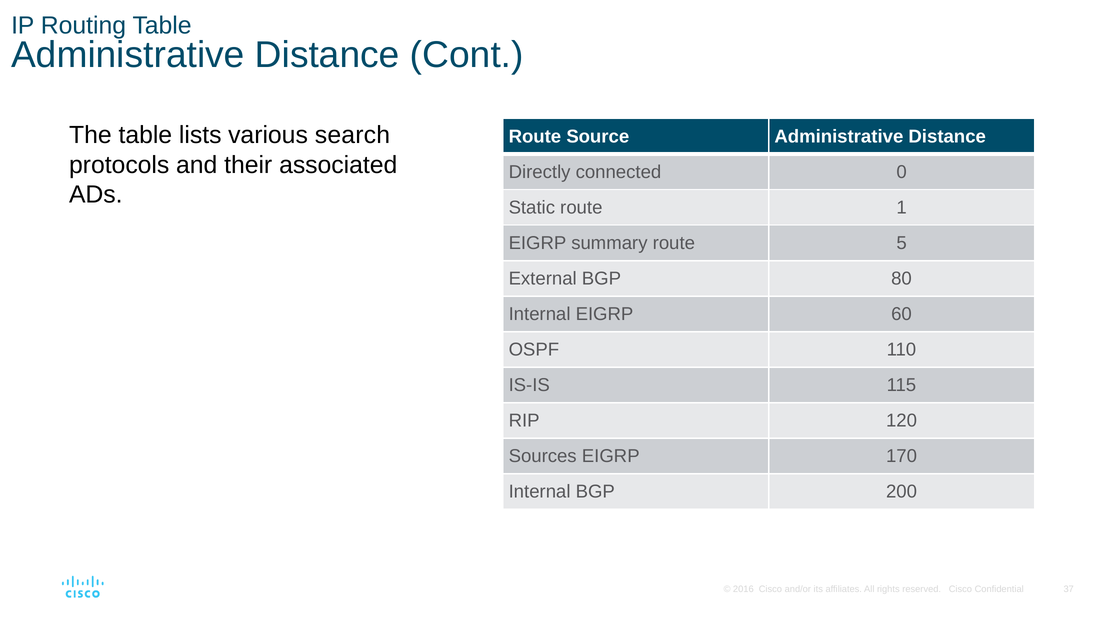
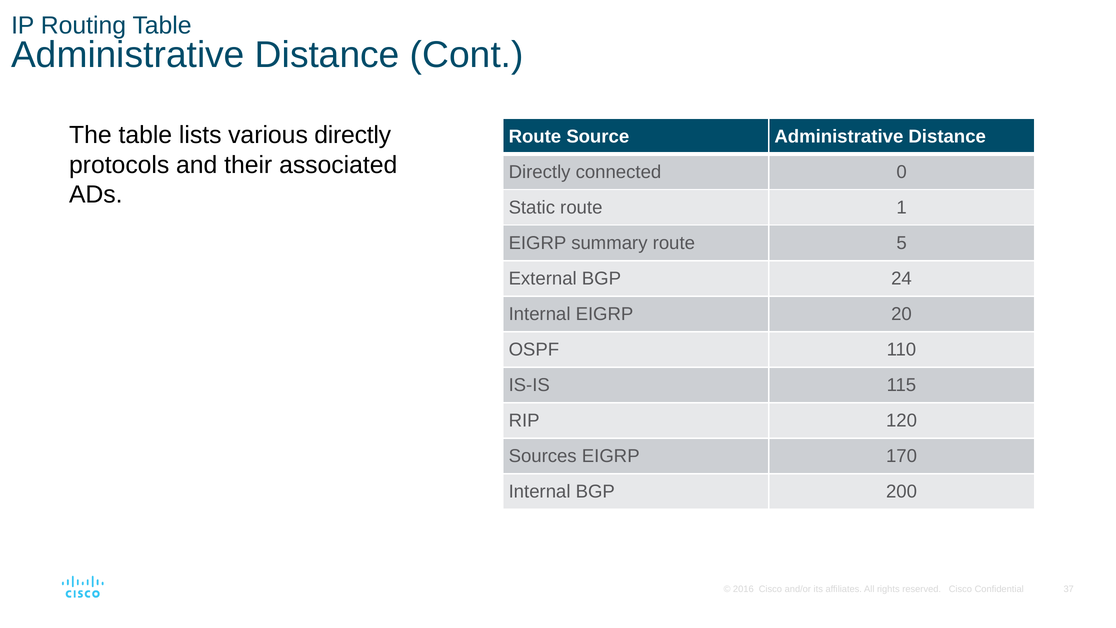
various search: search -> directly
80: 80 -> 24
60: 60 -> 20
